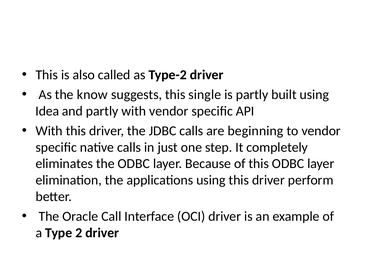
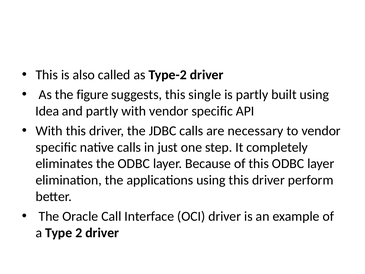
know: know -> figure
beginning: beginning -> necessary
